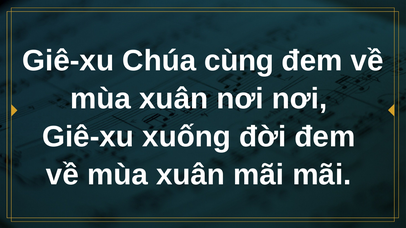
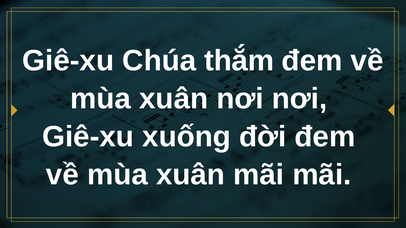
cùng: cùng -> thắm
